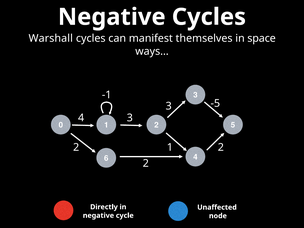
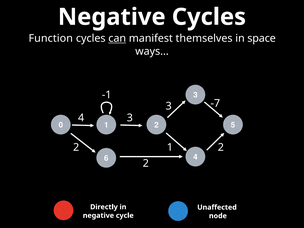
Warshall: Warshall -> Function
can underline: none -> present
-5: -5 -> -7
